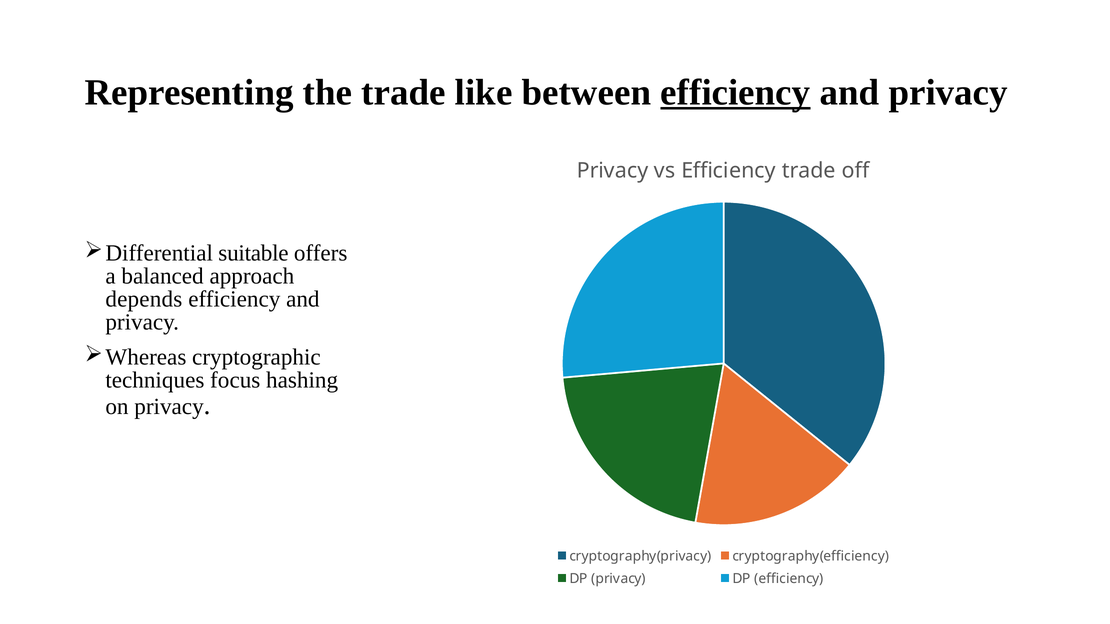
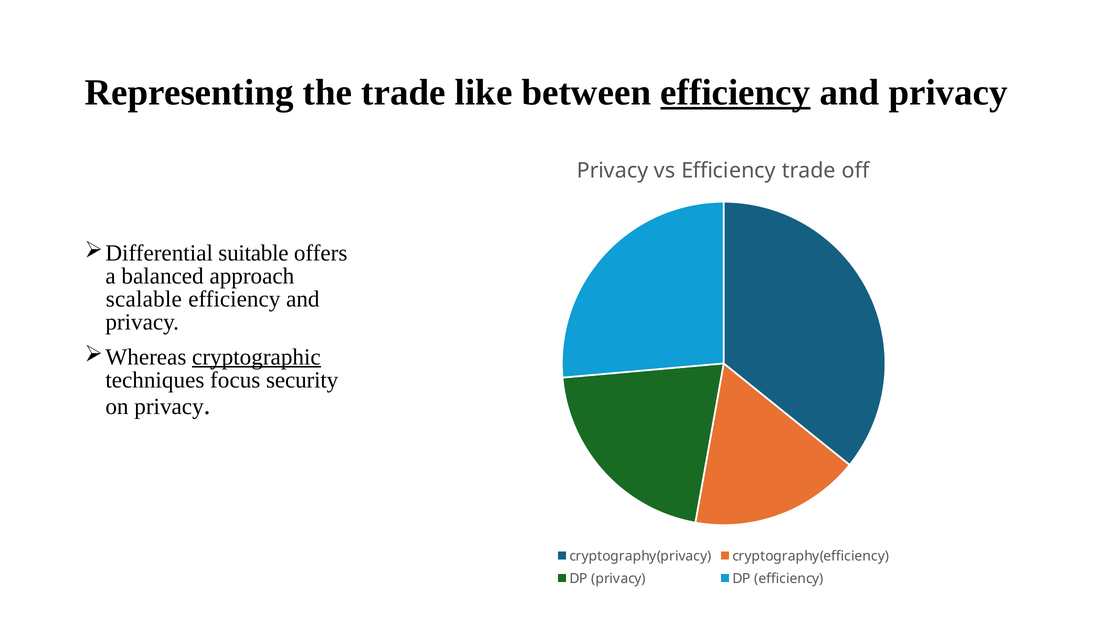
depends: depends -> scalable
cryptographic underline: none -> present
hashing: hashing -> security
